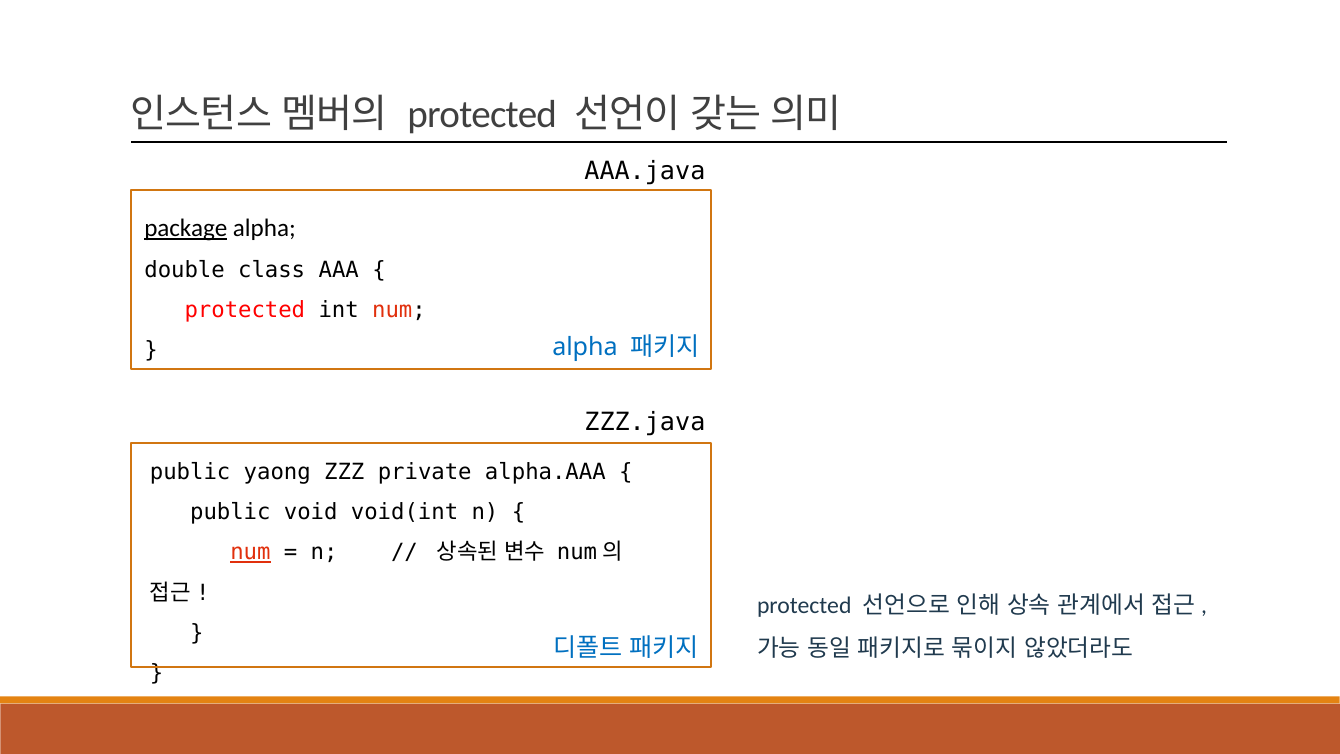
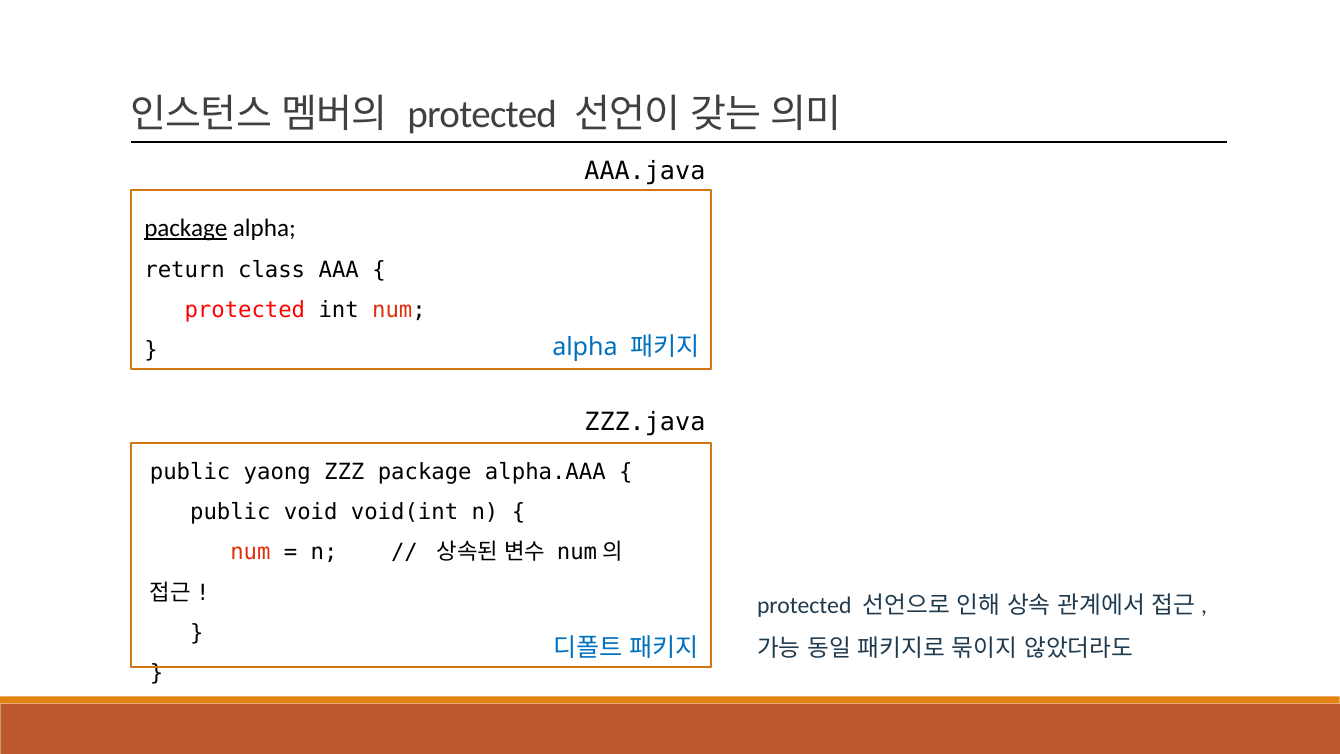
double: double -> return
ZZZ private: private -> package
num at (250, 552) underline: present -> none
